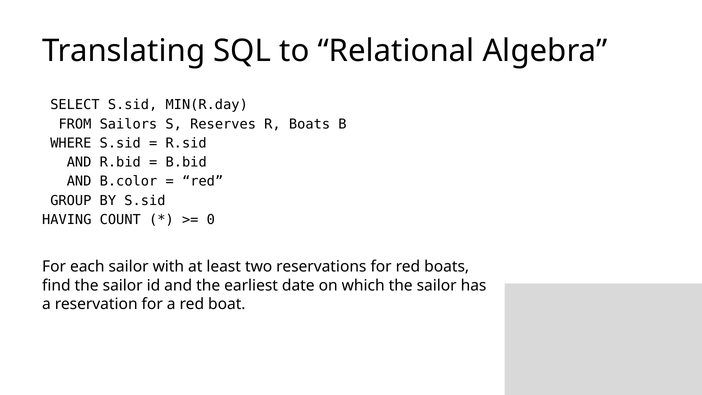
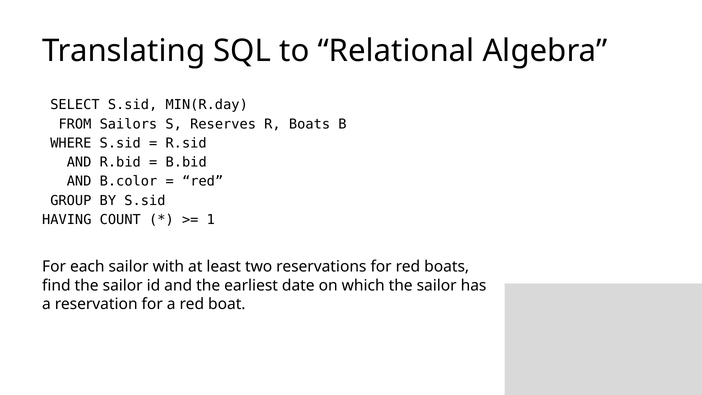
0: 0 -> 1
